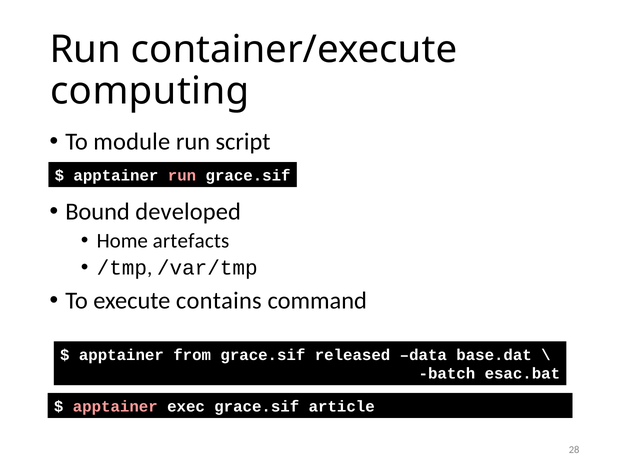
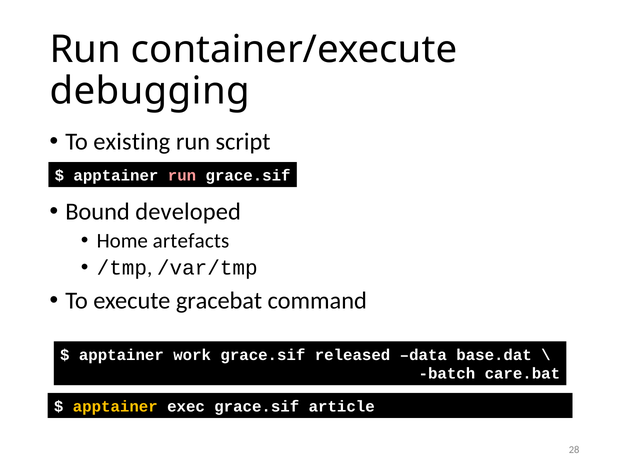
computing: computing -> debugging
module: module -> existing
contains: contains -> gracebat
from: from -> work
esac.bat: esac.bat -> care.bat
apptainer at (115, 407) colour: pink -> yellow
